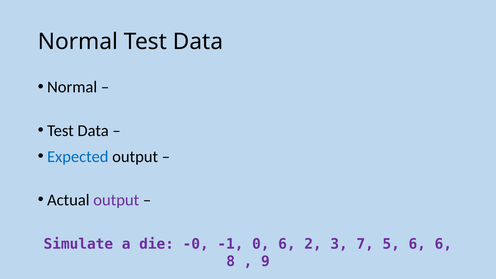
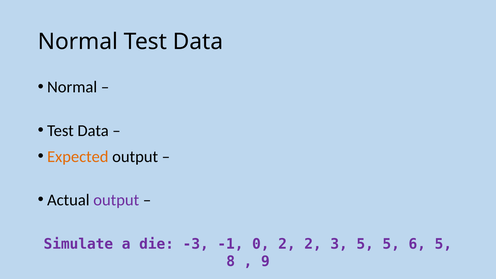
Expected colour: blue -> orange
-0: -0 -> -3
0 6: 6 -> 2
3 7: 7 -> 5
6 6: 6 -> 5
